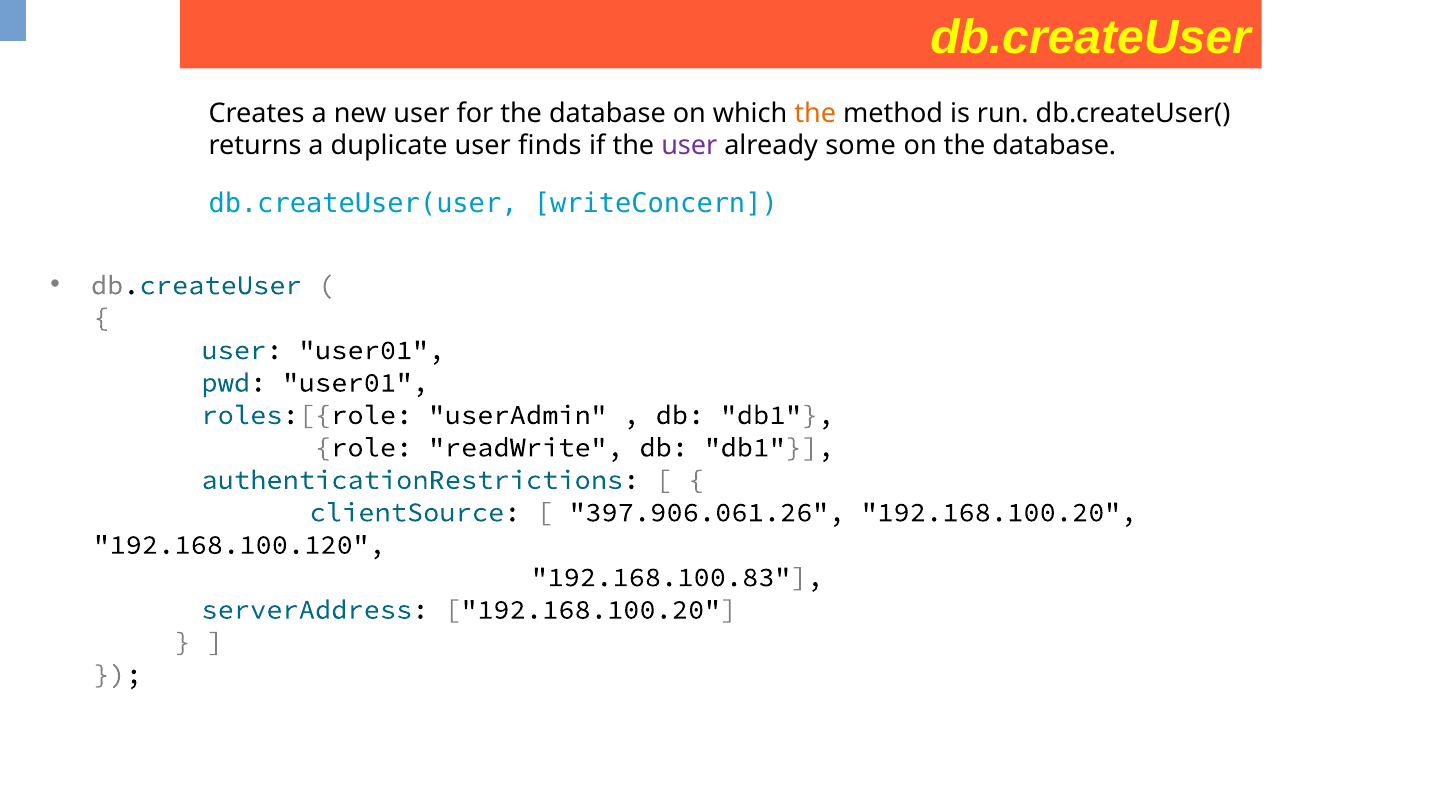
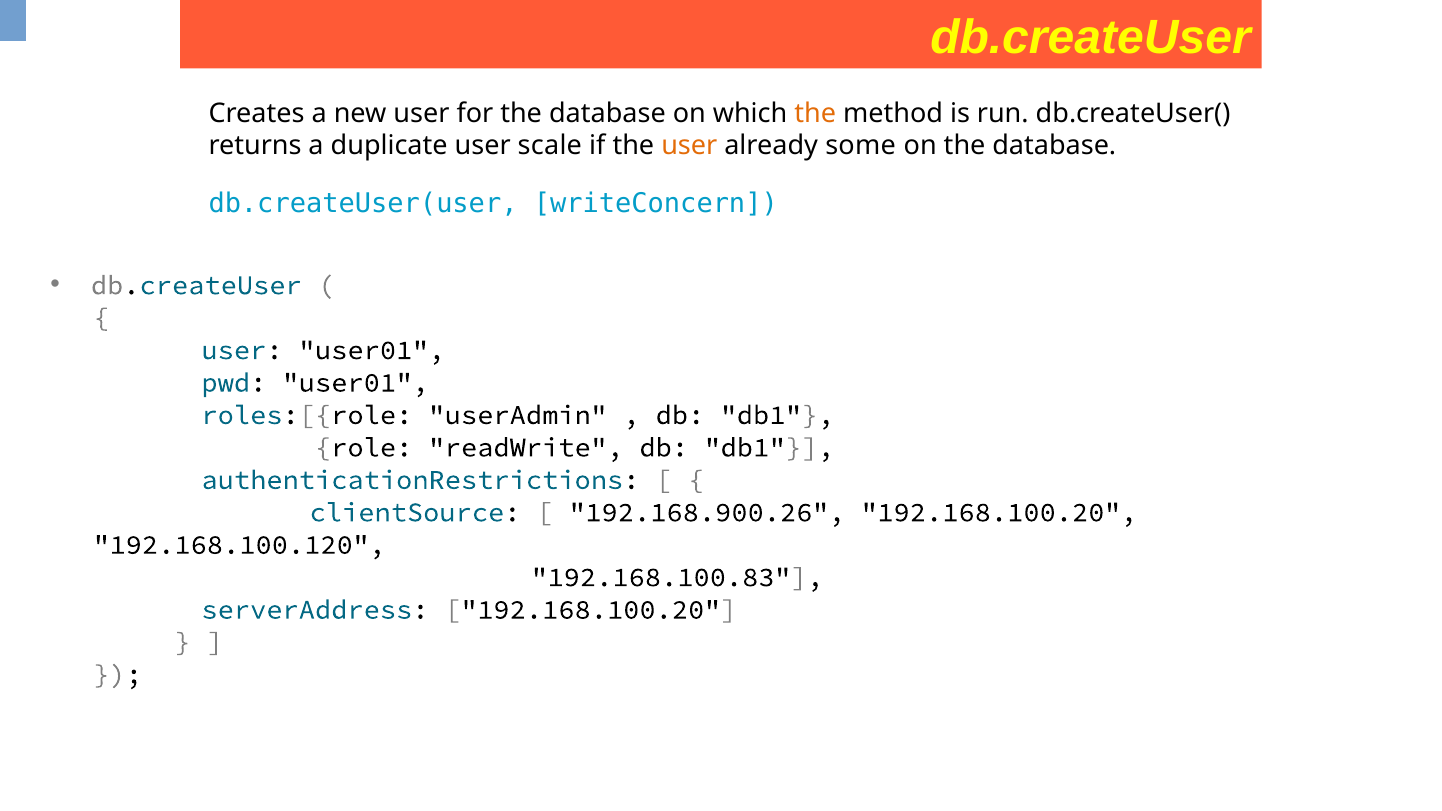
finds: finds -> scale
user at (689, 146) colour: purple -> orange
397.906.061.26: 397.906.061.26 -> 192.168.900.26
